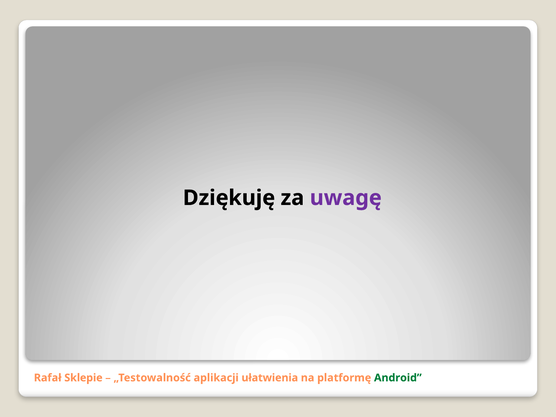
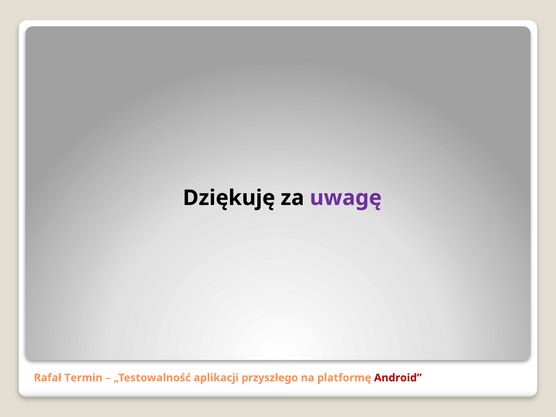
Sklepie: Sklepie -> Termin
ułatwienia: ułatwienia -> przyszłego
Android colour: green -> red
